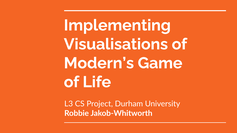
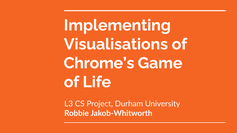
Modern’s: Modern’s -> Chrome’s
